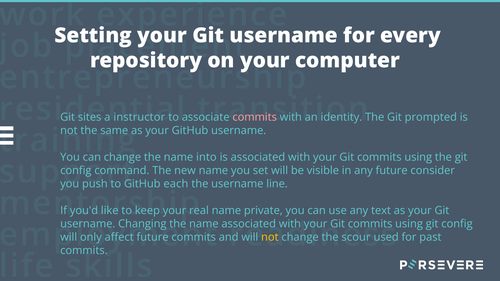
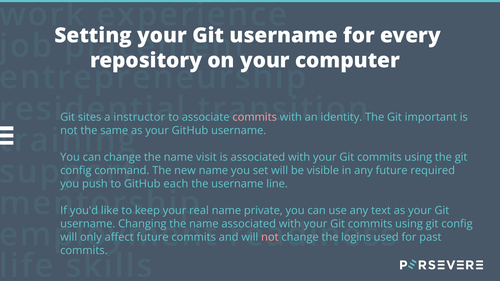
prompted: prompted -> important
into: into -> visit
consider: consider -> required
not at (270, 237) colour: yellow -> pink
scour: scour -> logins
